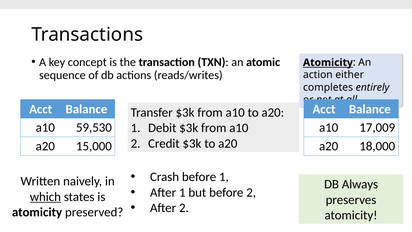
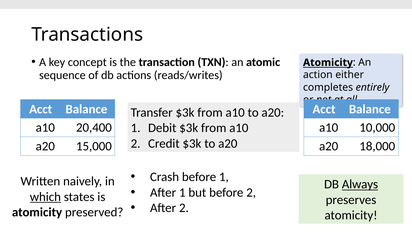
59,530: 59,530 -> 20,400
17,009: 17,009 -> 10,000
Always underline: none -> present
